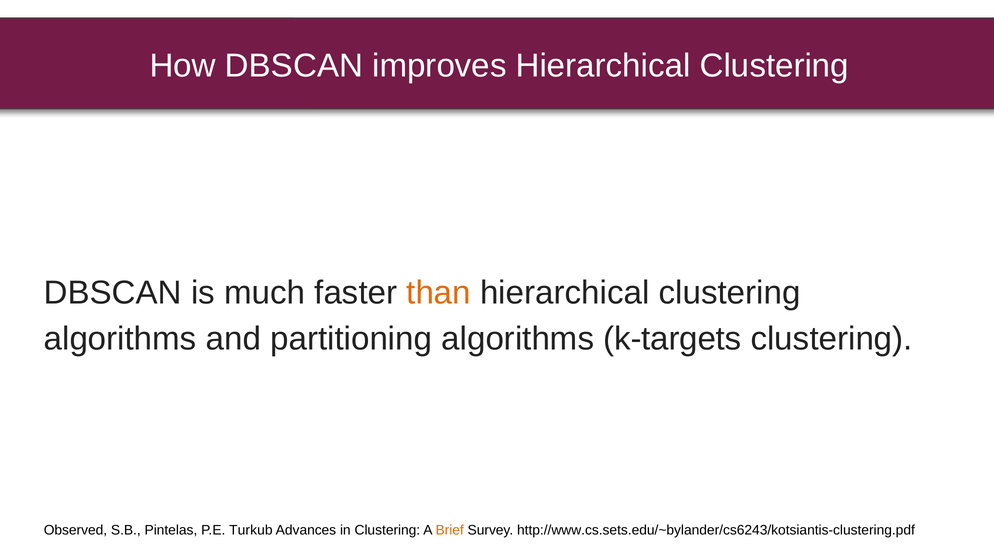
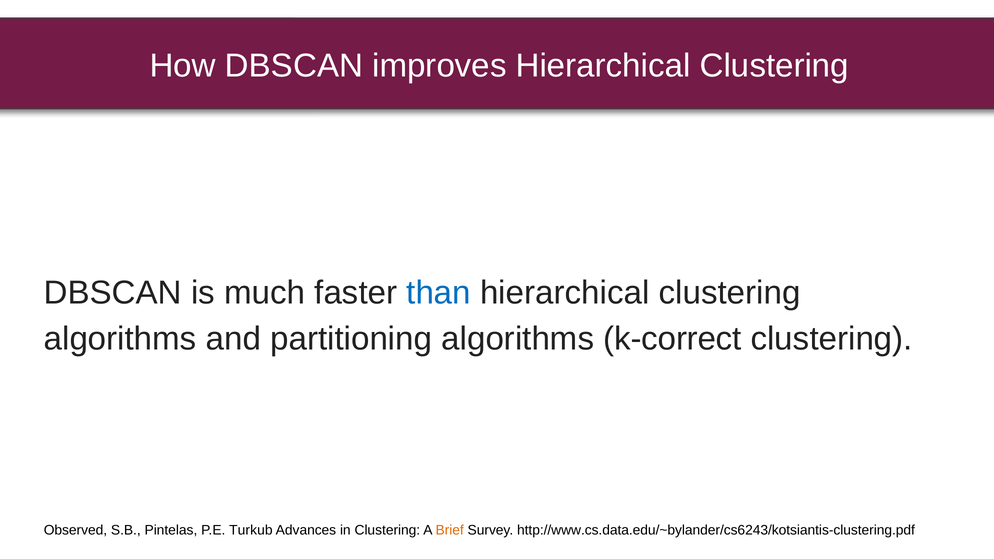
than colour: orange -> blue
k-targets: k-targets -> k-correct
http://www.cs.sets.edu/~bylander/cs6243/kotsiantis-clustering.pdf: http://www.cs.sets.edu/~bylander/cs6243/kotsiantis-clustering.pdf -> http://www.cs.data.edu/~bylander/cs6243/kotsiantis-clustering.pdf
